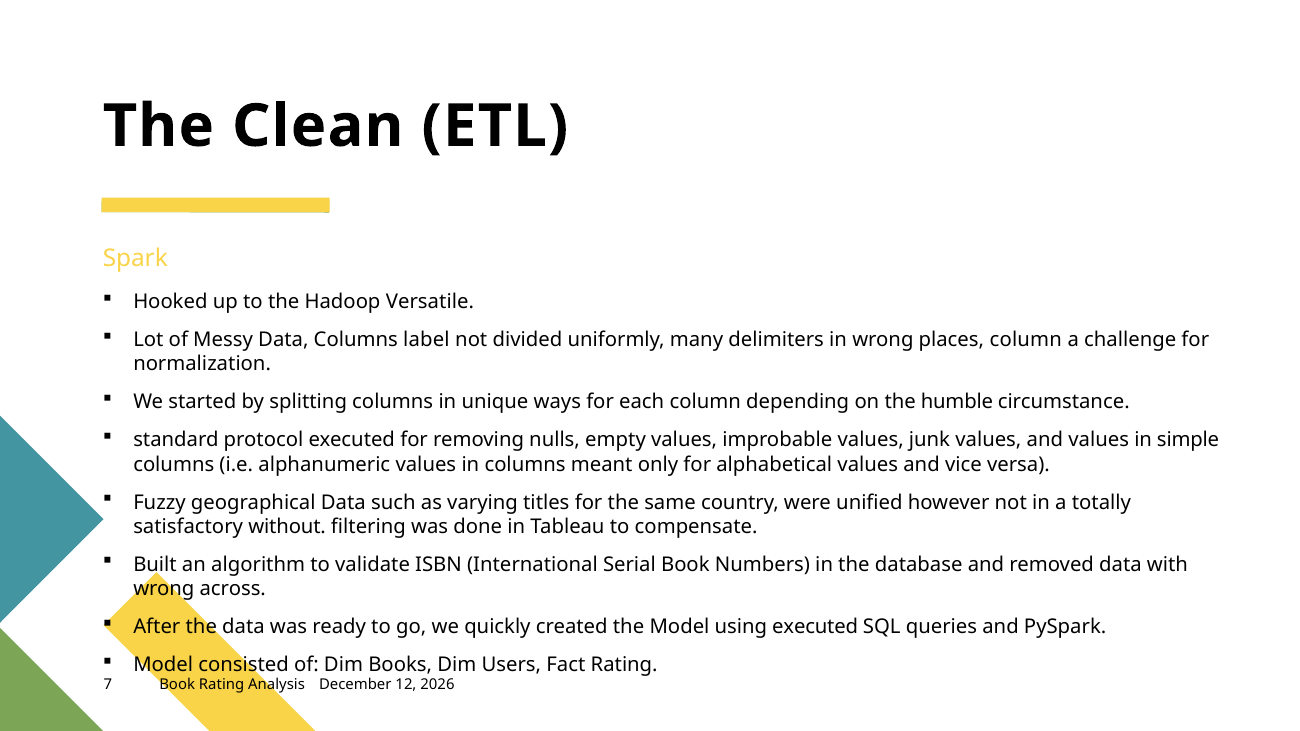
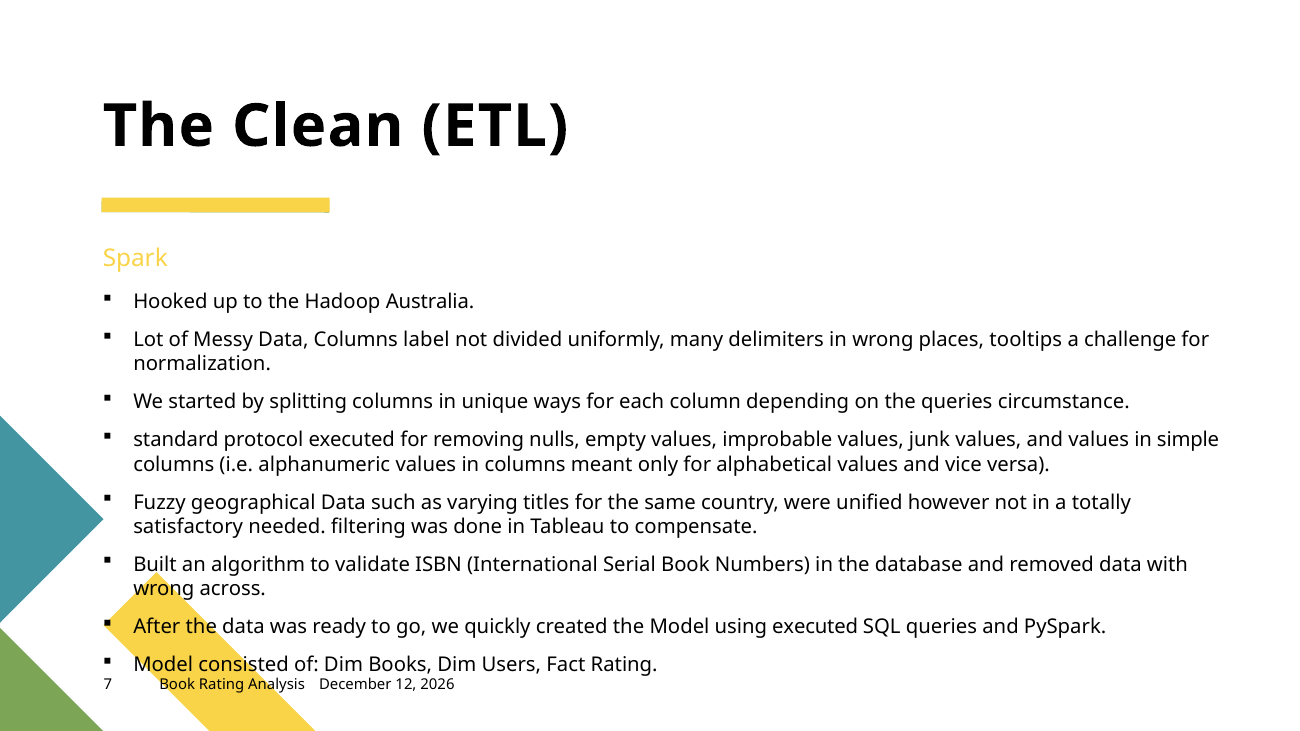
Versatile: Versatile -> Australia
places column: column -> tooltips
the humble: humble -> queries
without: without -> needed
